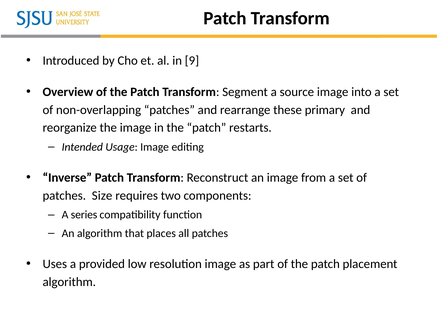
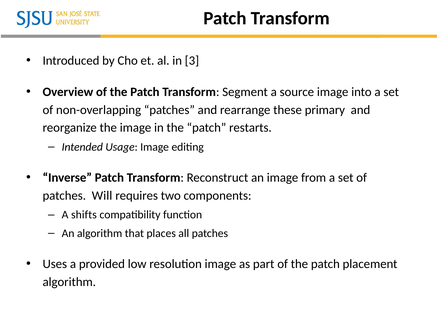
9: 9 -> 3
Size: Size -> Will
series: series -> shifts
